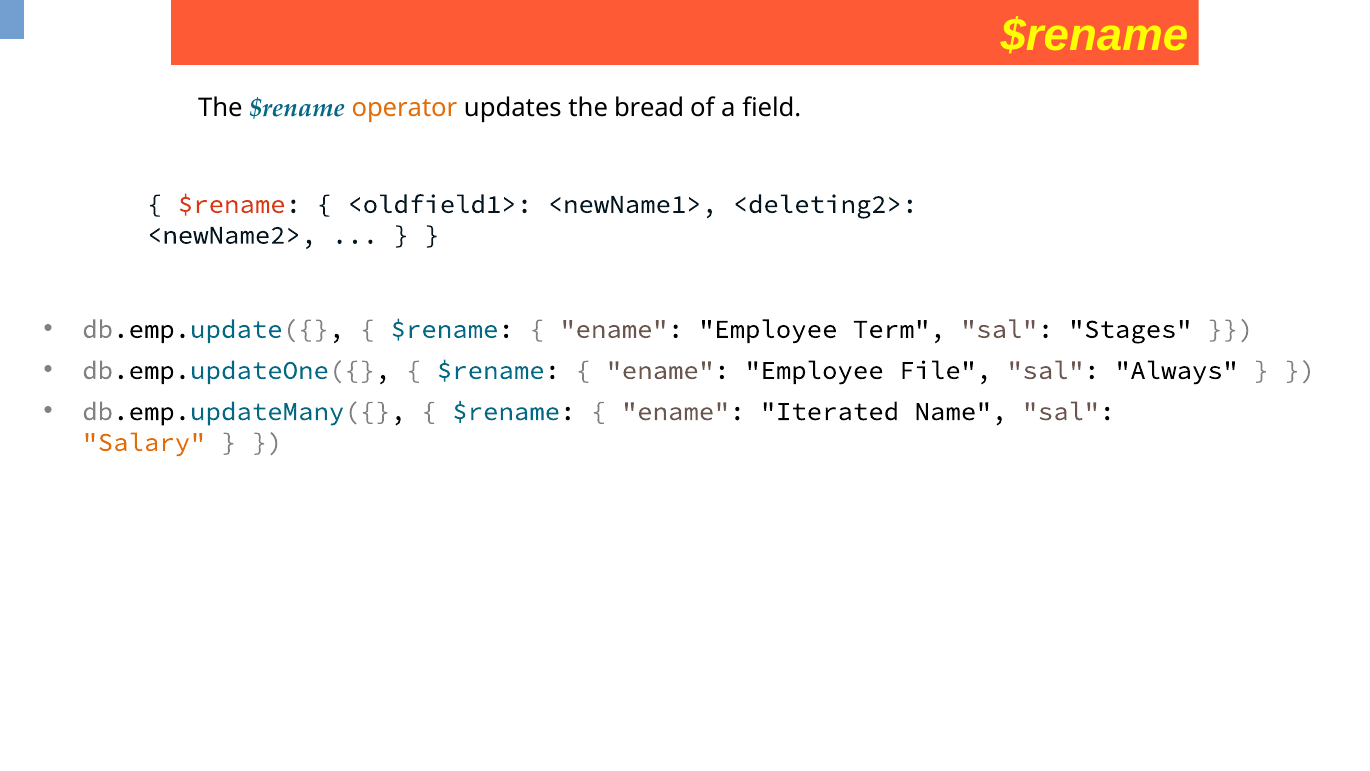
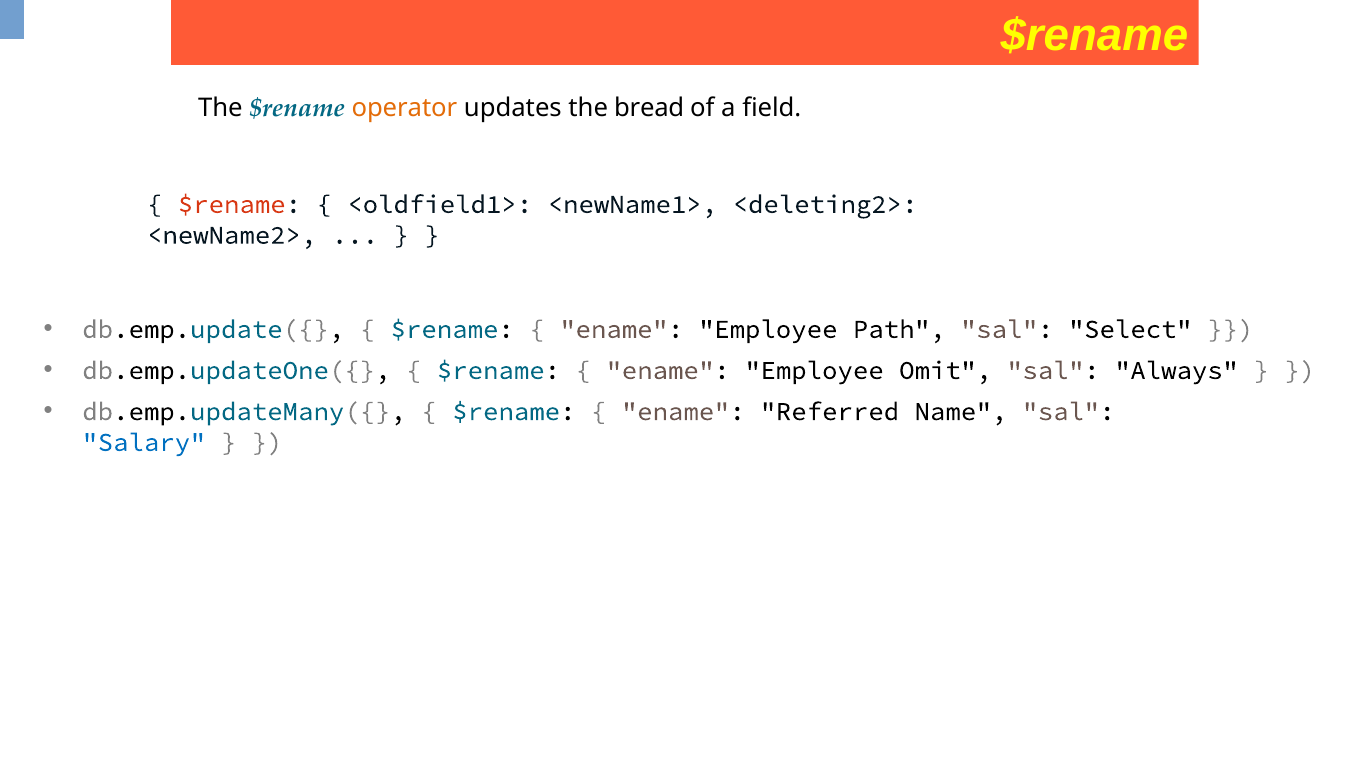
Term: Term -> Path
Stages: Stages -> Select
File: File -> Omit
Iterated: Iterated -> Referred
Salary colour: orange -> blue
